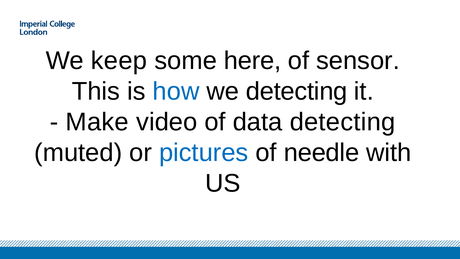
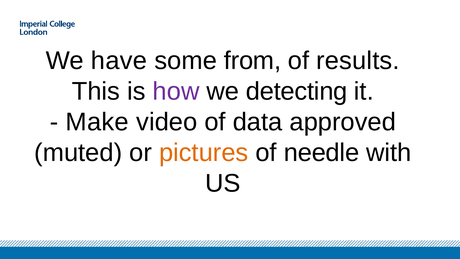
keep: keep -> have
here: here -> from
sensor: sensor -> results
how colour: blue -> purple
data detecting: detecting -> approved
pictures colour: blue -> orange
